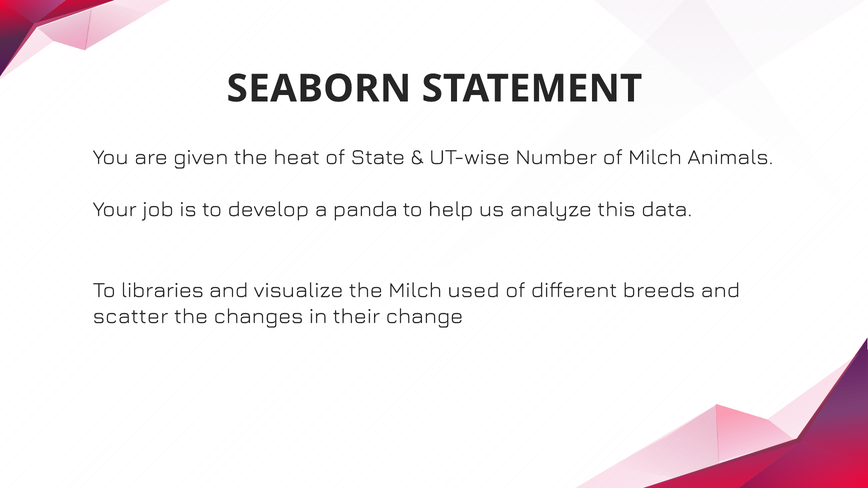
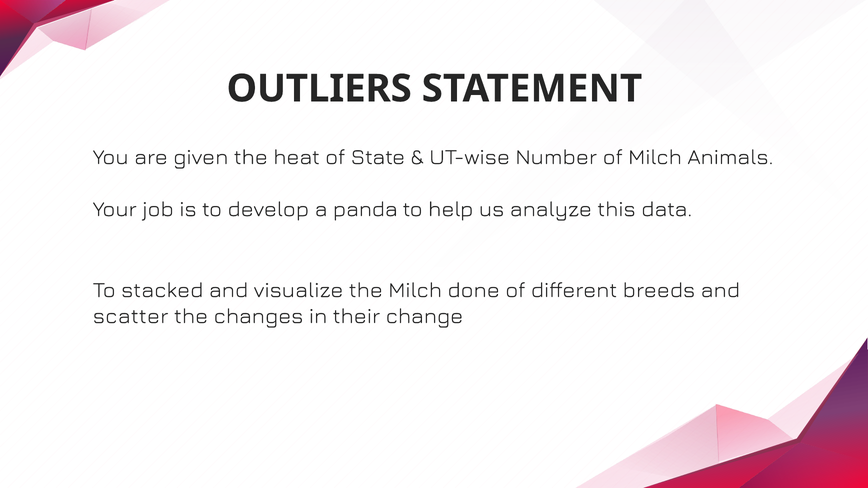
SEABORN: SEABORN -> OUTLIERS
libraries: libraries -> stacked
used: used -> done
